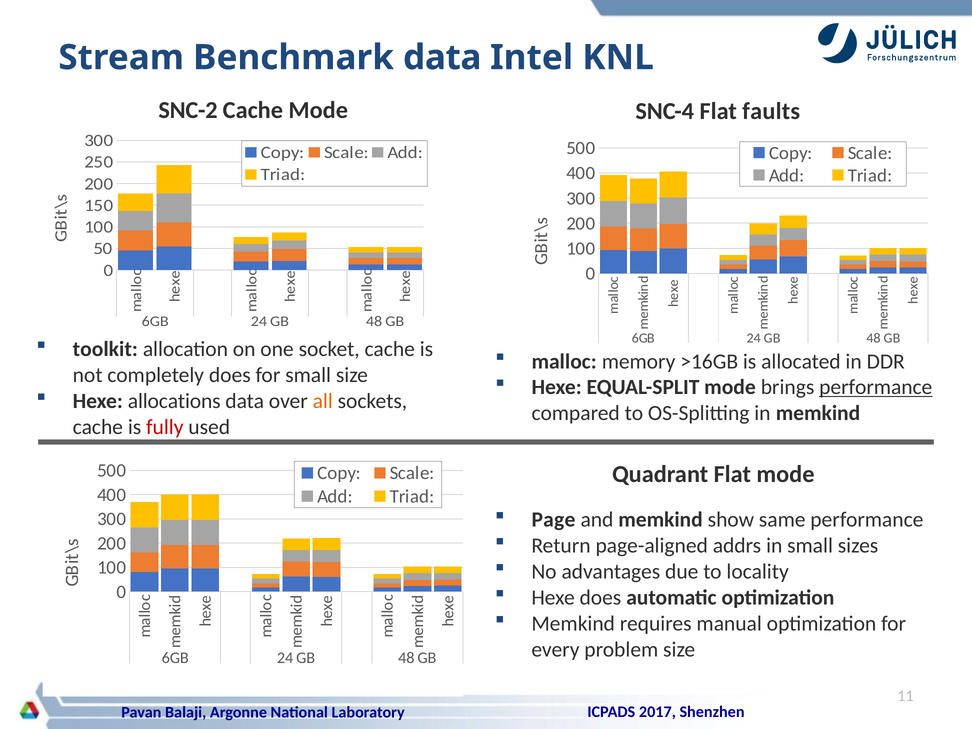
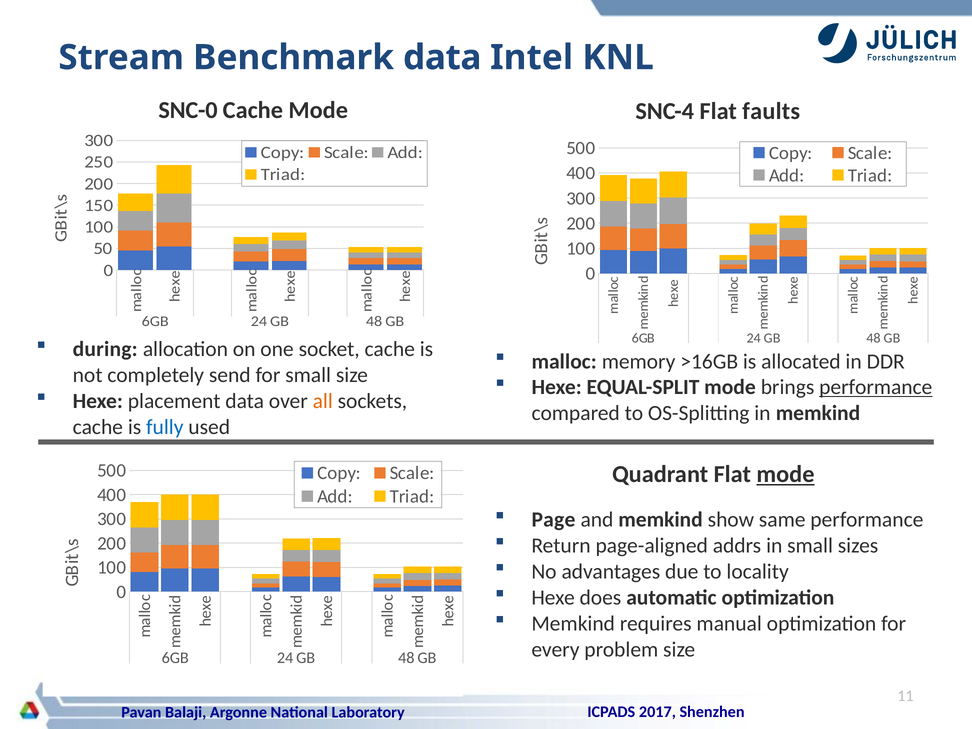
SNC-2: SNC-2 -> SNC-0
toolkit: toolkit -> during
completely does: does -> send
allocations: allocations -> placement
fully colour: red -> blue
mode at (785, 474) underline: none -> present
